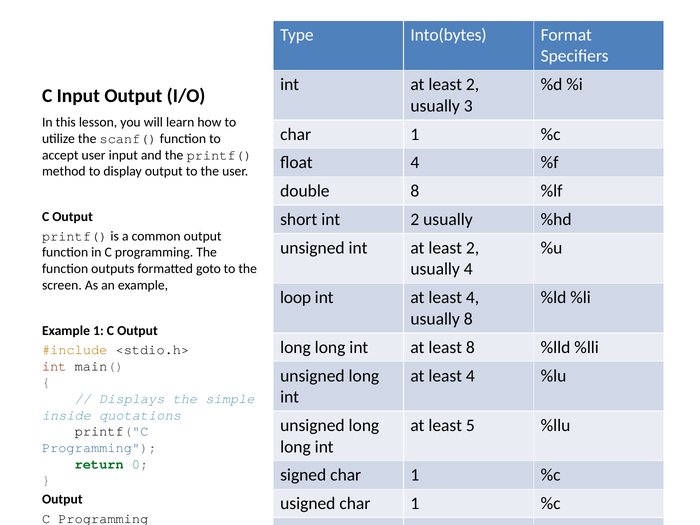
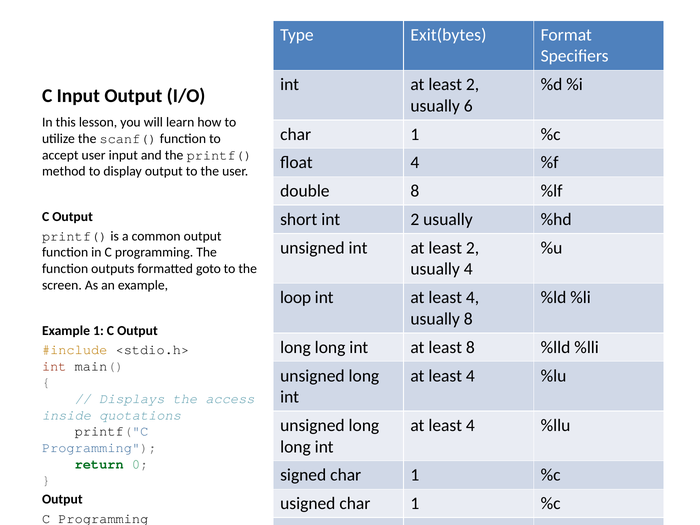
Into(bytes: Into(bytes -> Exit(bytes
usually 3: 3 -> 6
simple: simple -> access
5 at (470, 425): 5 -> 4
